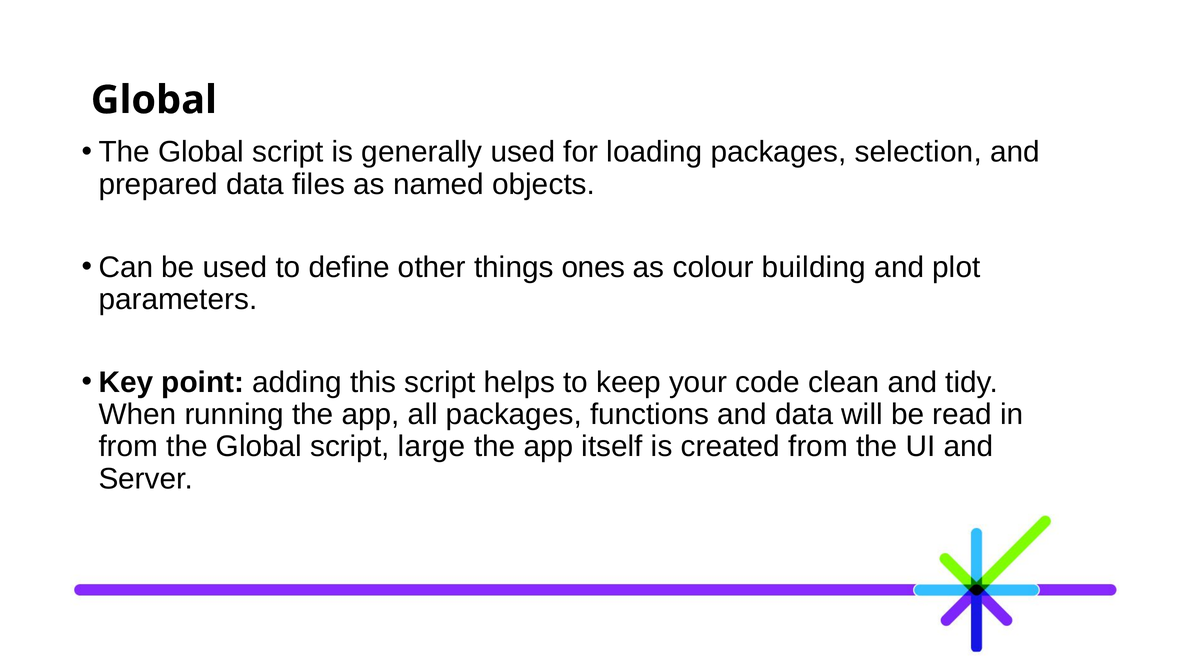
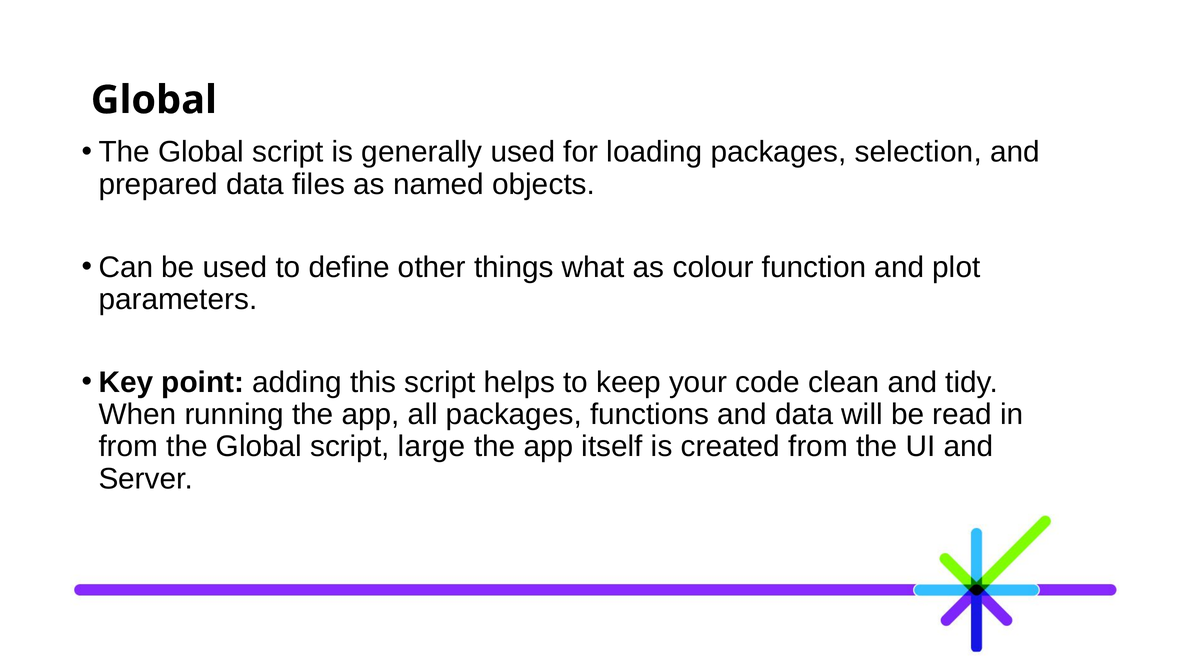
ones: ones -> what
building: building -> function
